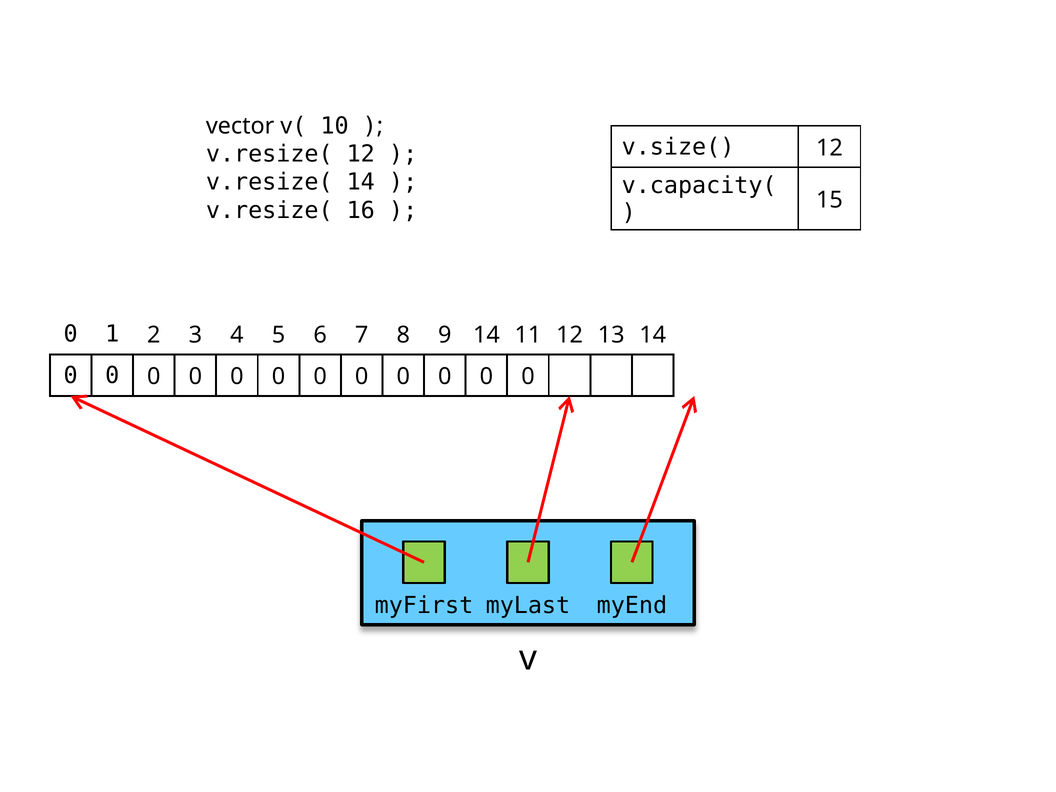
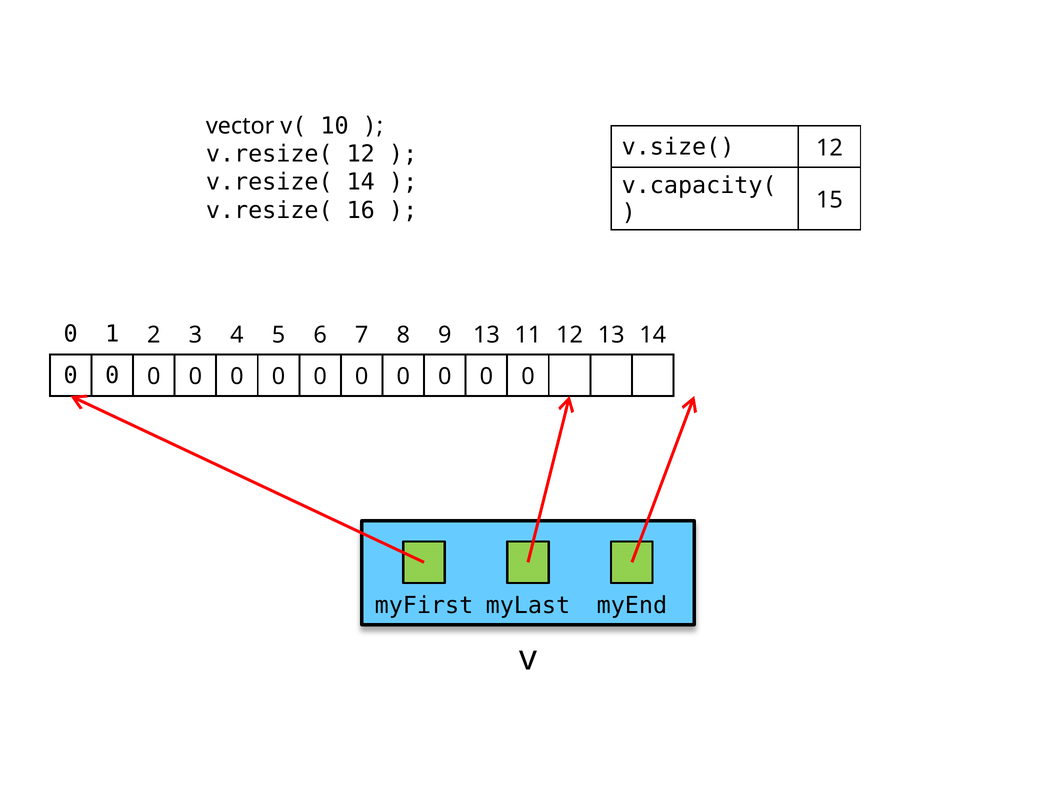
9 14: 14 -> 13
